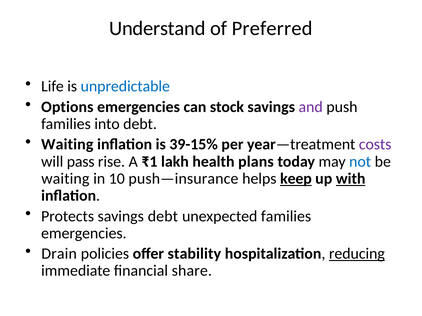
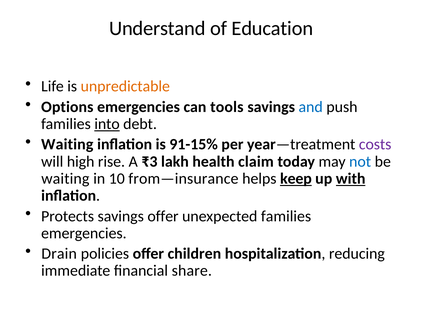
Preferred: Preferred -> Education
unpredictable colour: blue -> orange
stock: stock -> tools
and colour: purple -> blue
into underline: none -> present
39-15%: 39-15% -> 91-15%
pass: pass -> high
₹1: ₹1 -> ₹3
plans: plans -> claim
push—insurance: push—insurance -> from—insurance
savings debt: debt -> offer
stability: stability -> children
reducing underline: present -> none
